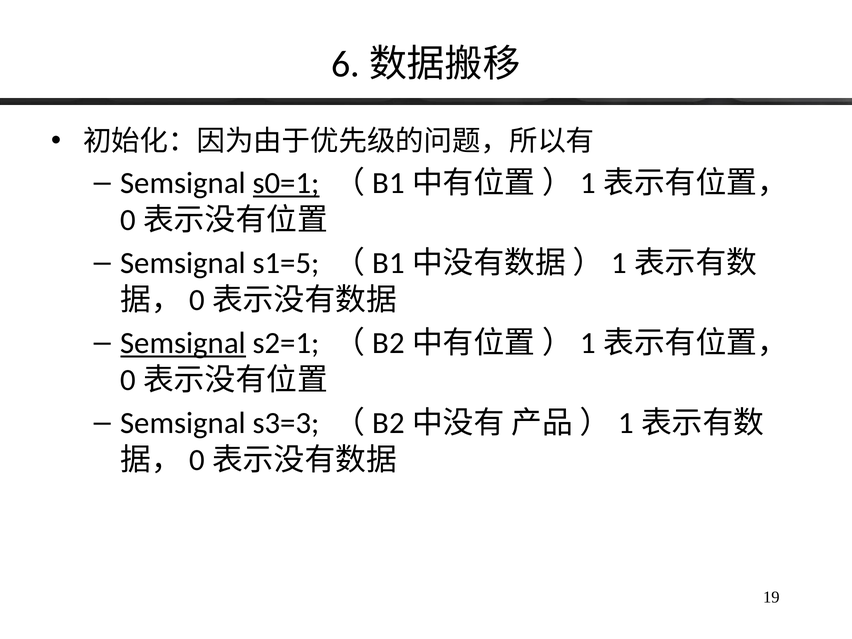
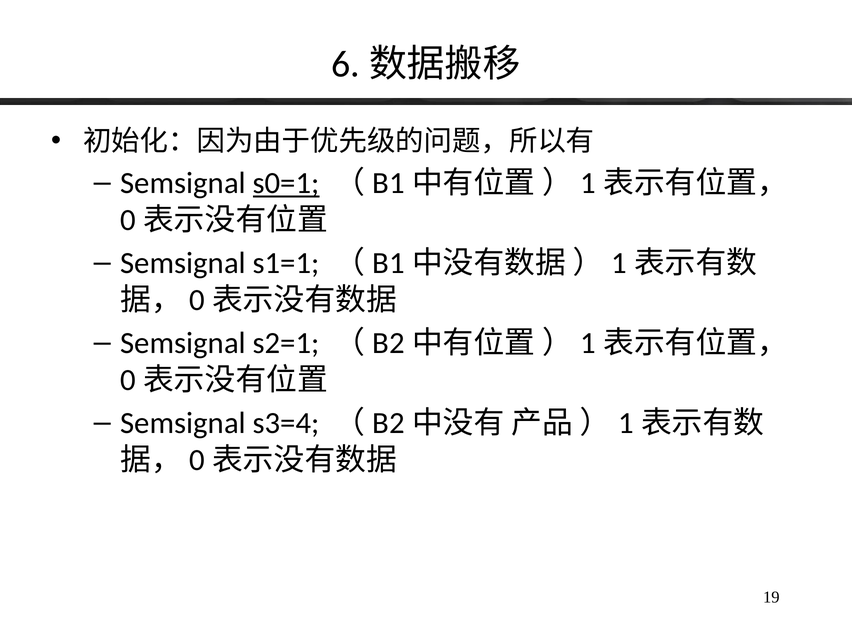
s1=5: s1=5 -> s1=1
Semsignal at (183, 343) underline: present -> none
s3=3: s3=3 -> s3=4
